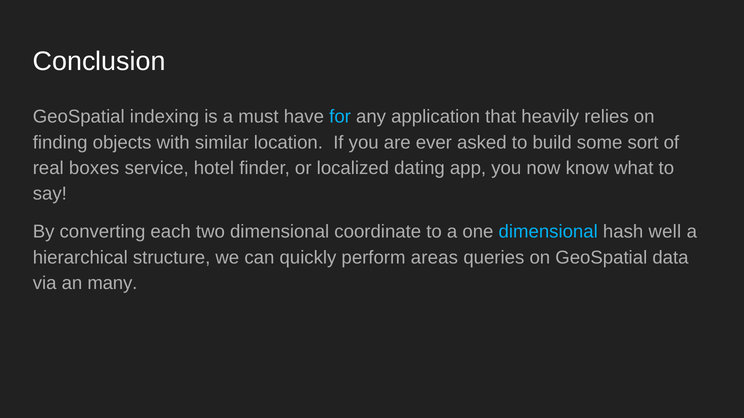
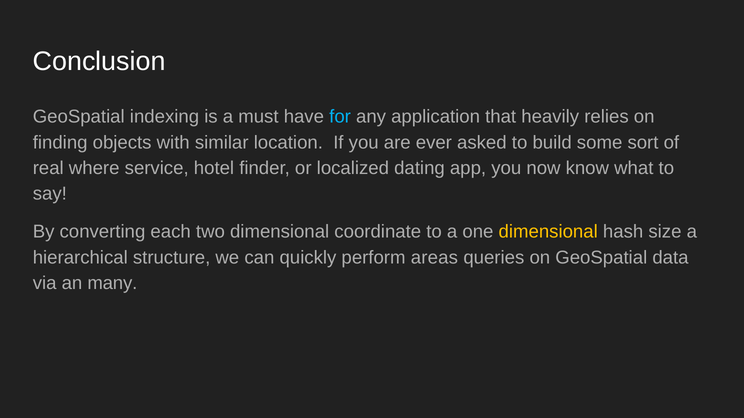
boxes: boxes -> where
dimensional at (548, 232) colour: light blue -> yellow
well: well -> size
